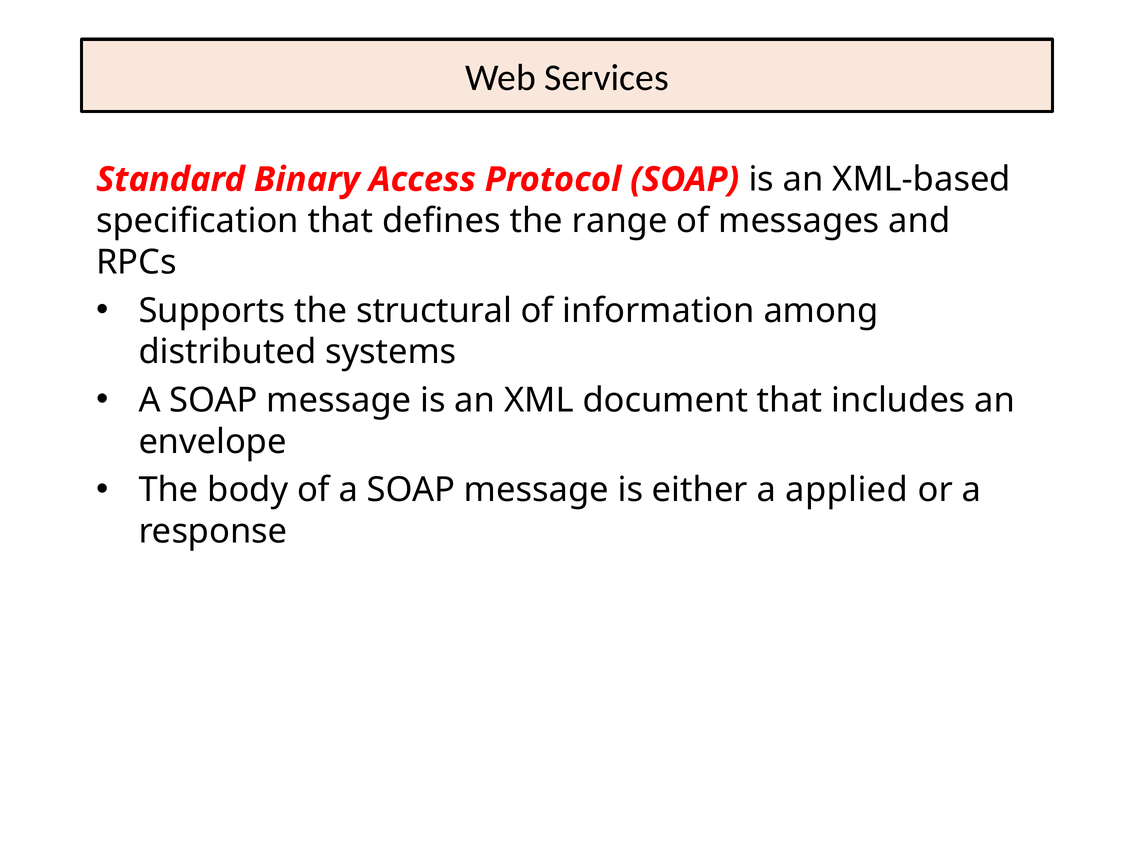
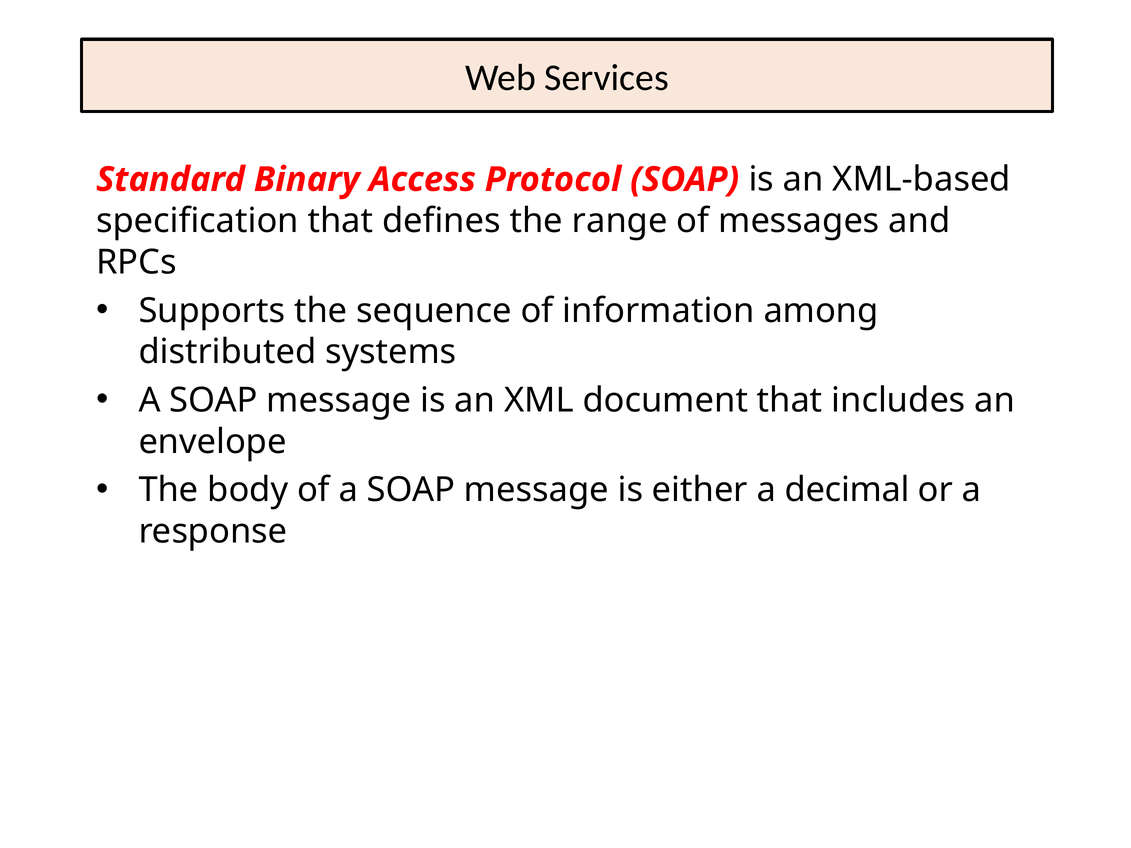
structural: structural -> sequence
applied: applied -> decimal
